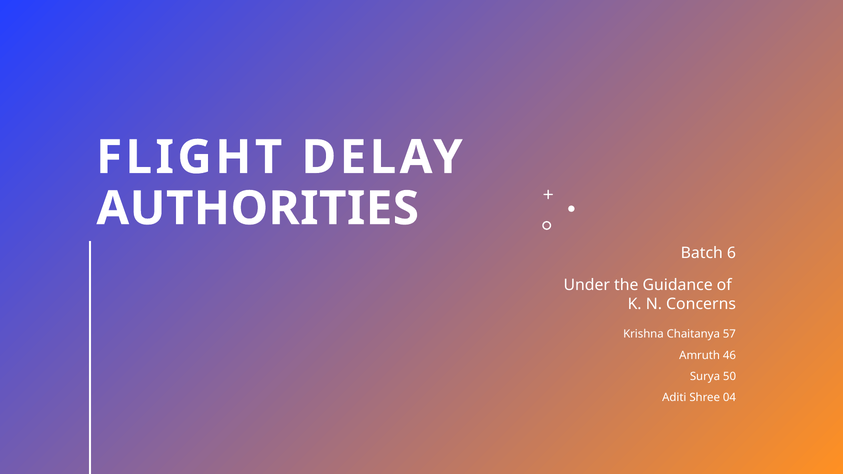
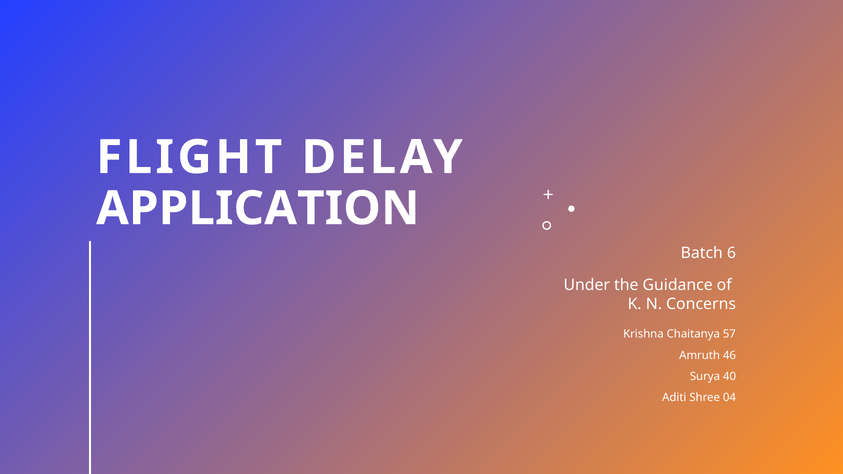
AUTHORITIES: AUTHORITIES -> APPLICATION
50: 50 -> 40
